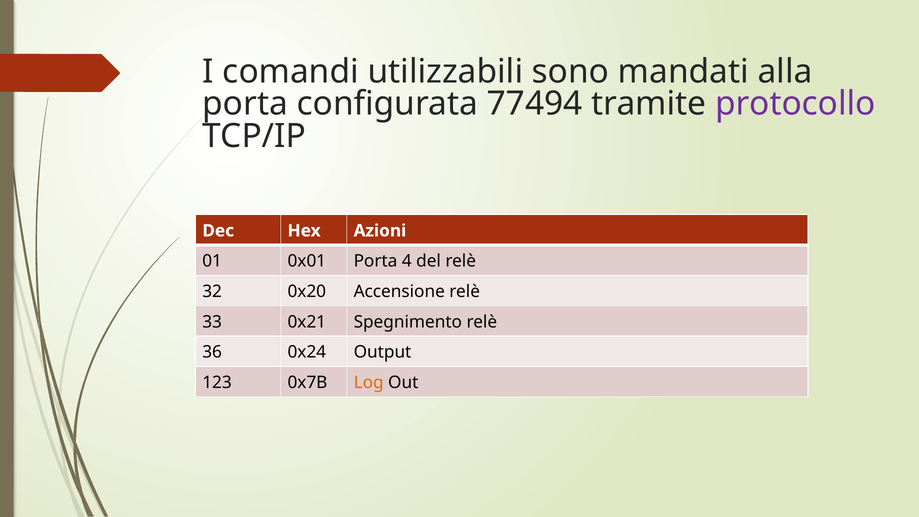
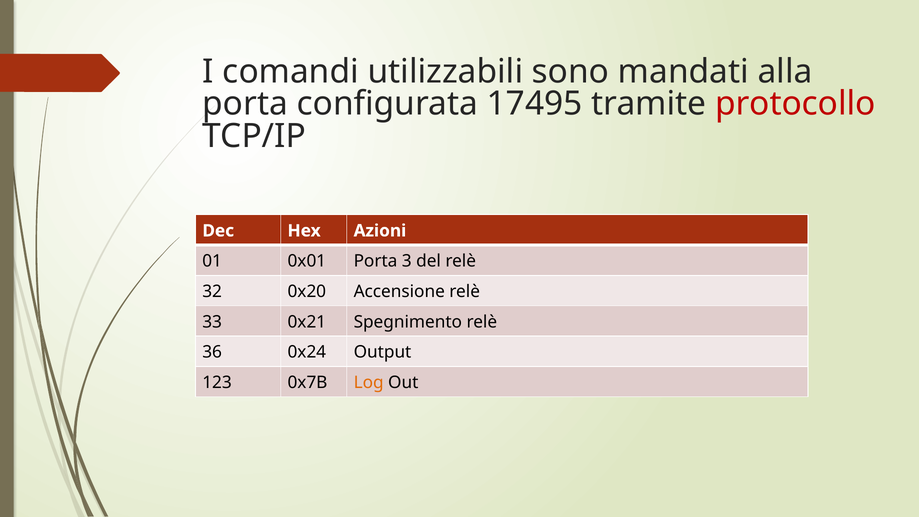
77494: 77494 -> 17495
protocollo colour: purple -> red
4: 4 -> 3
